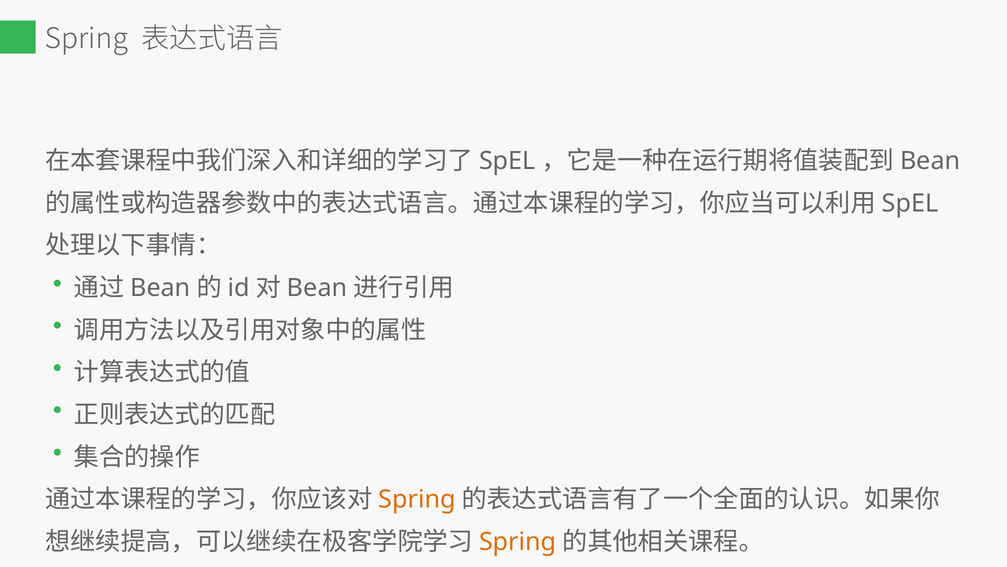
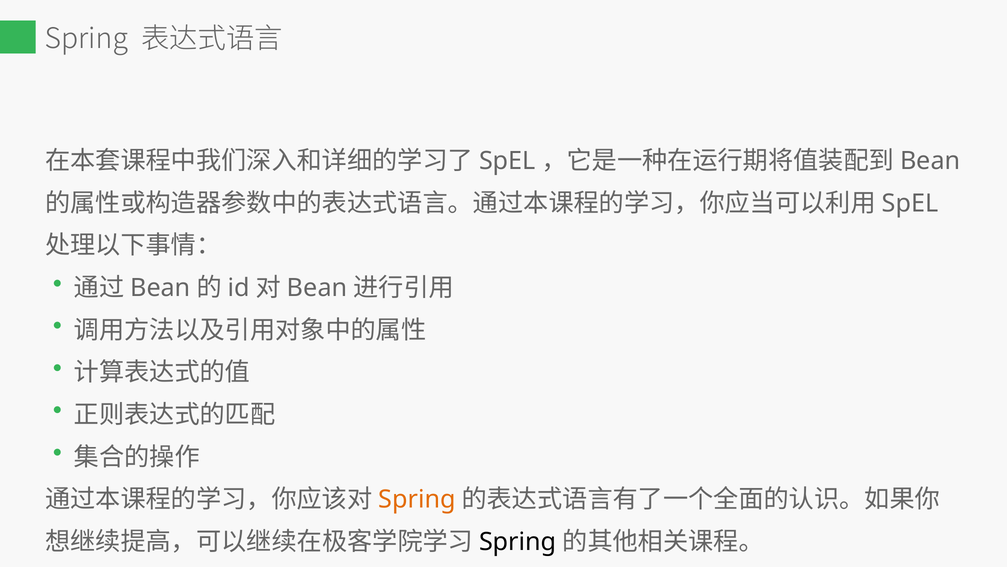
Spring at (518, 541) colour: orange -> black
